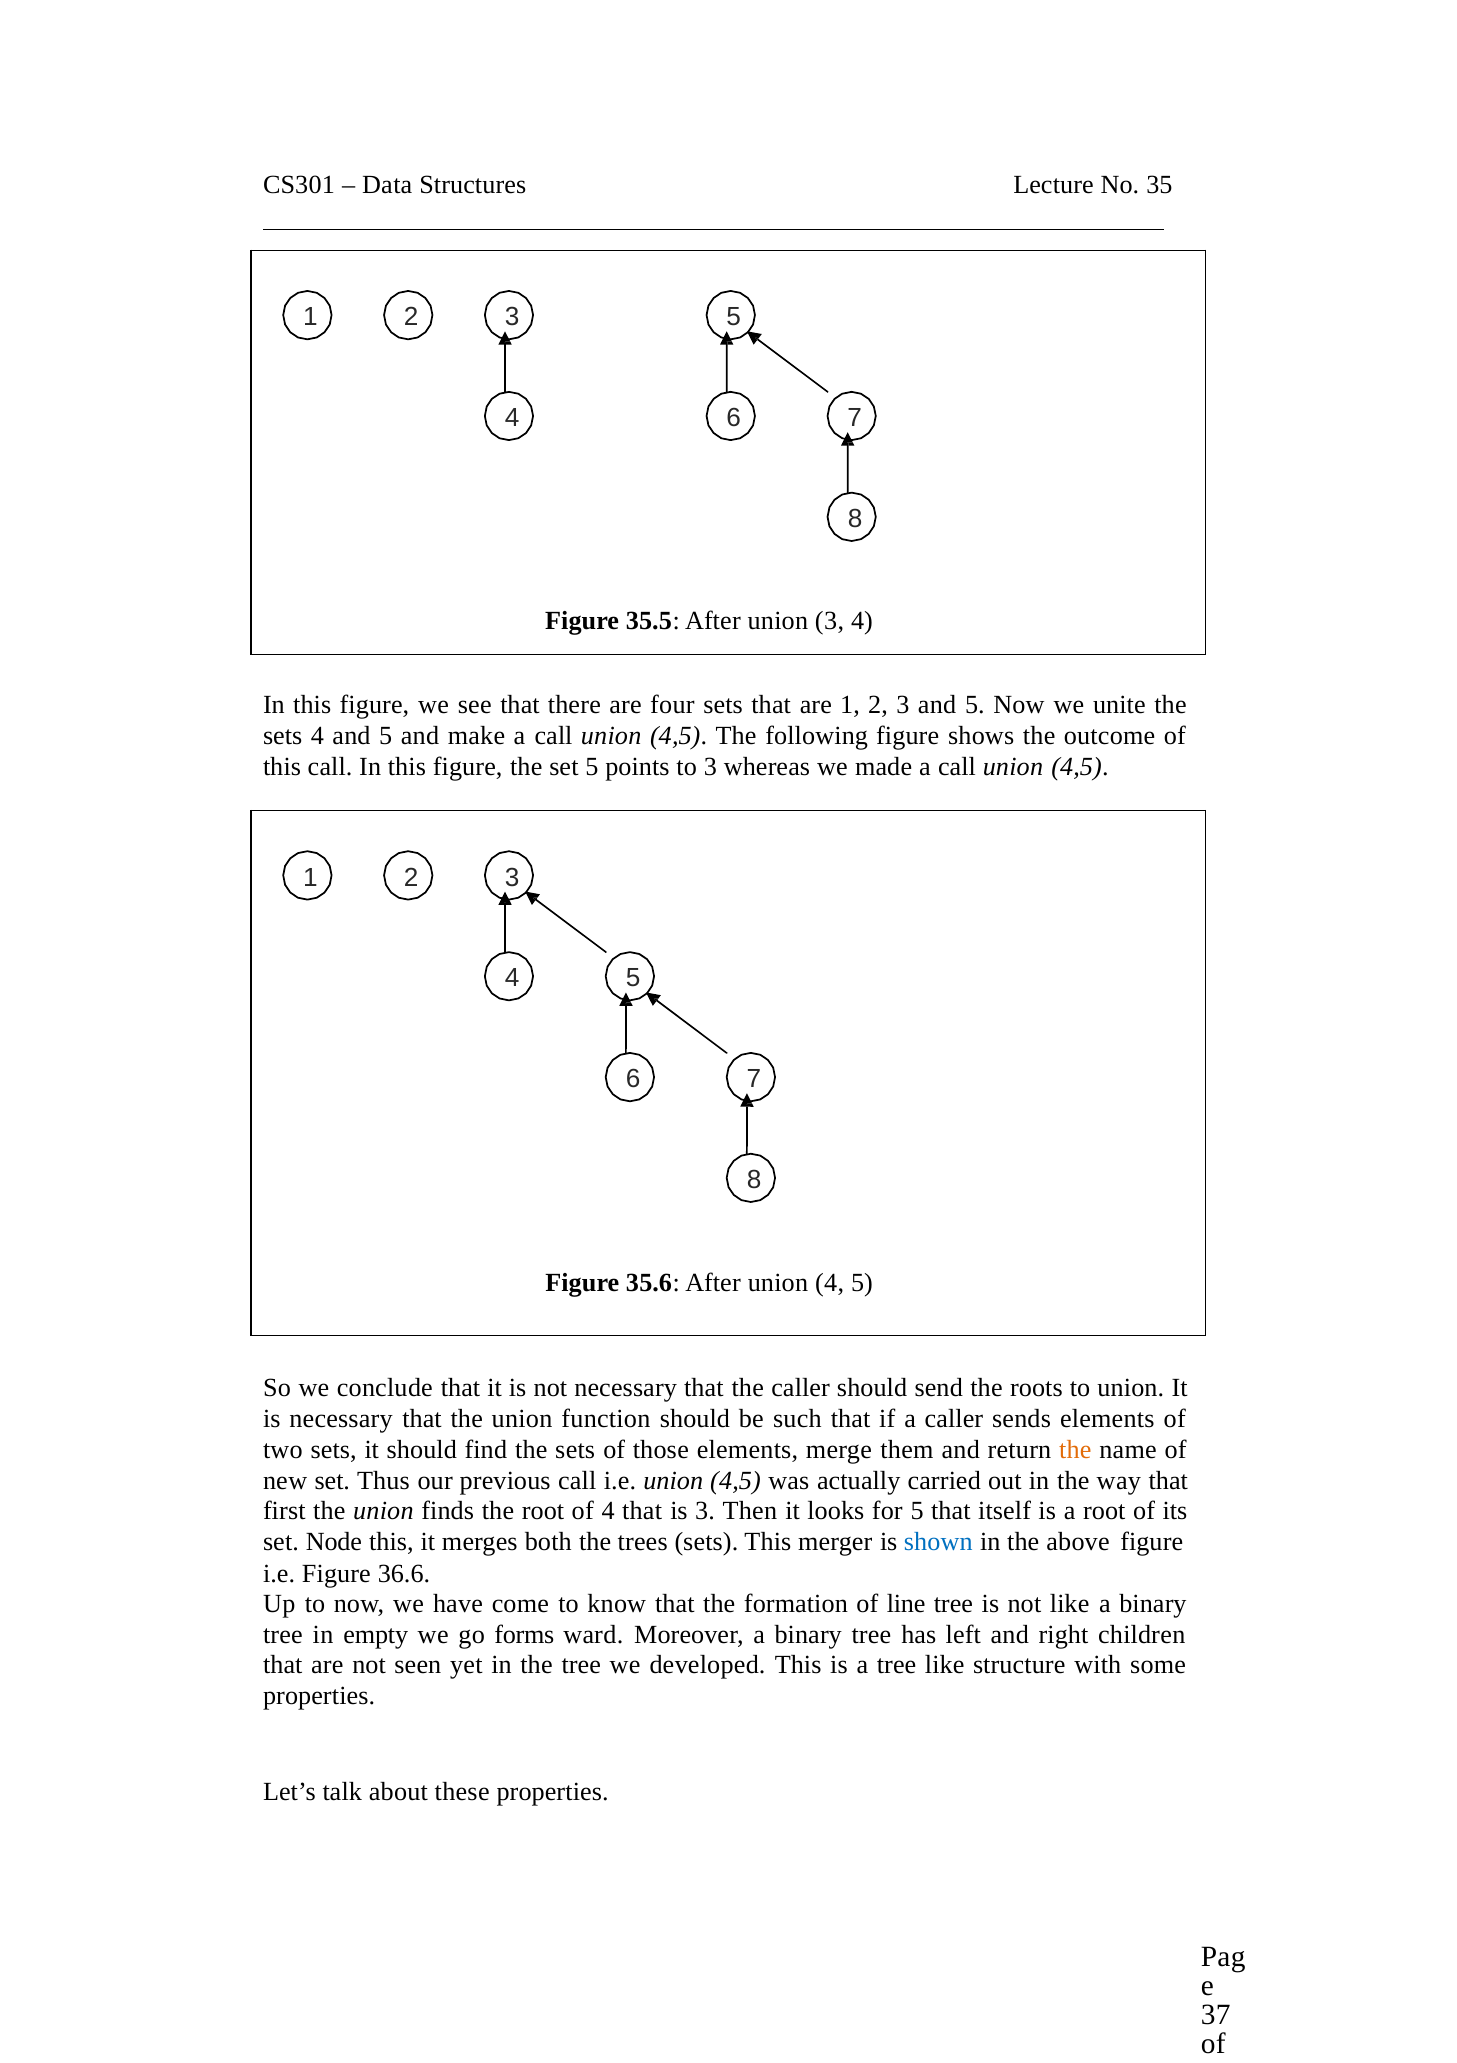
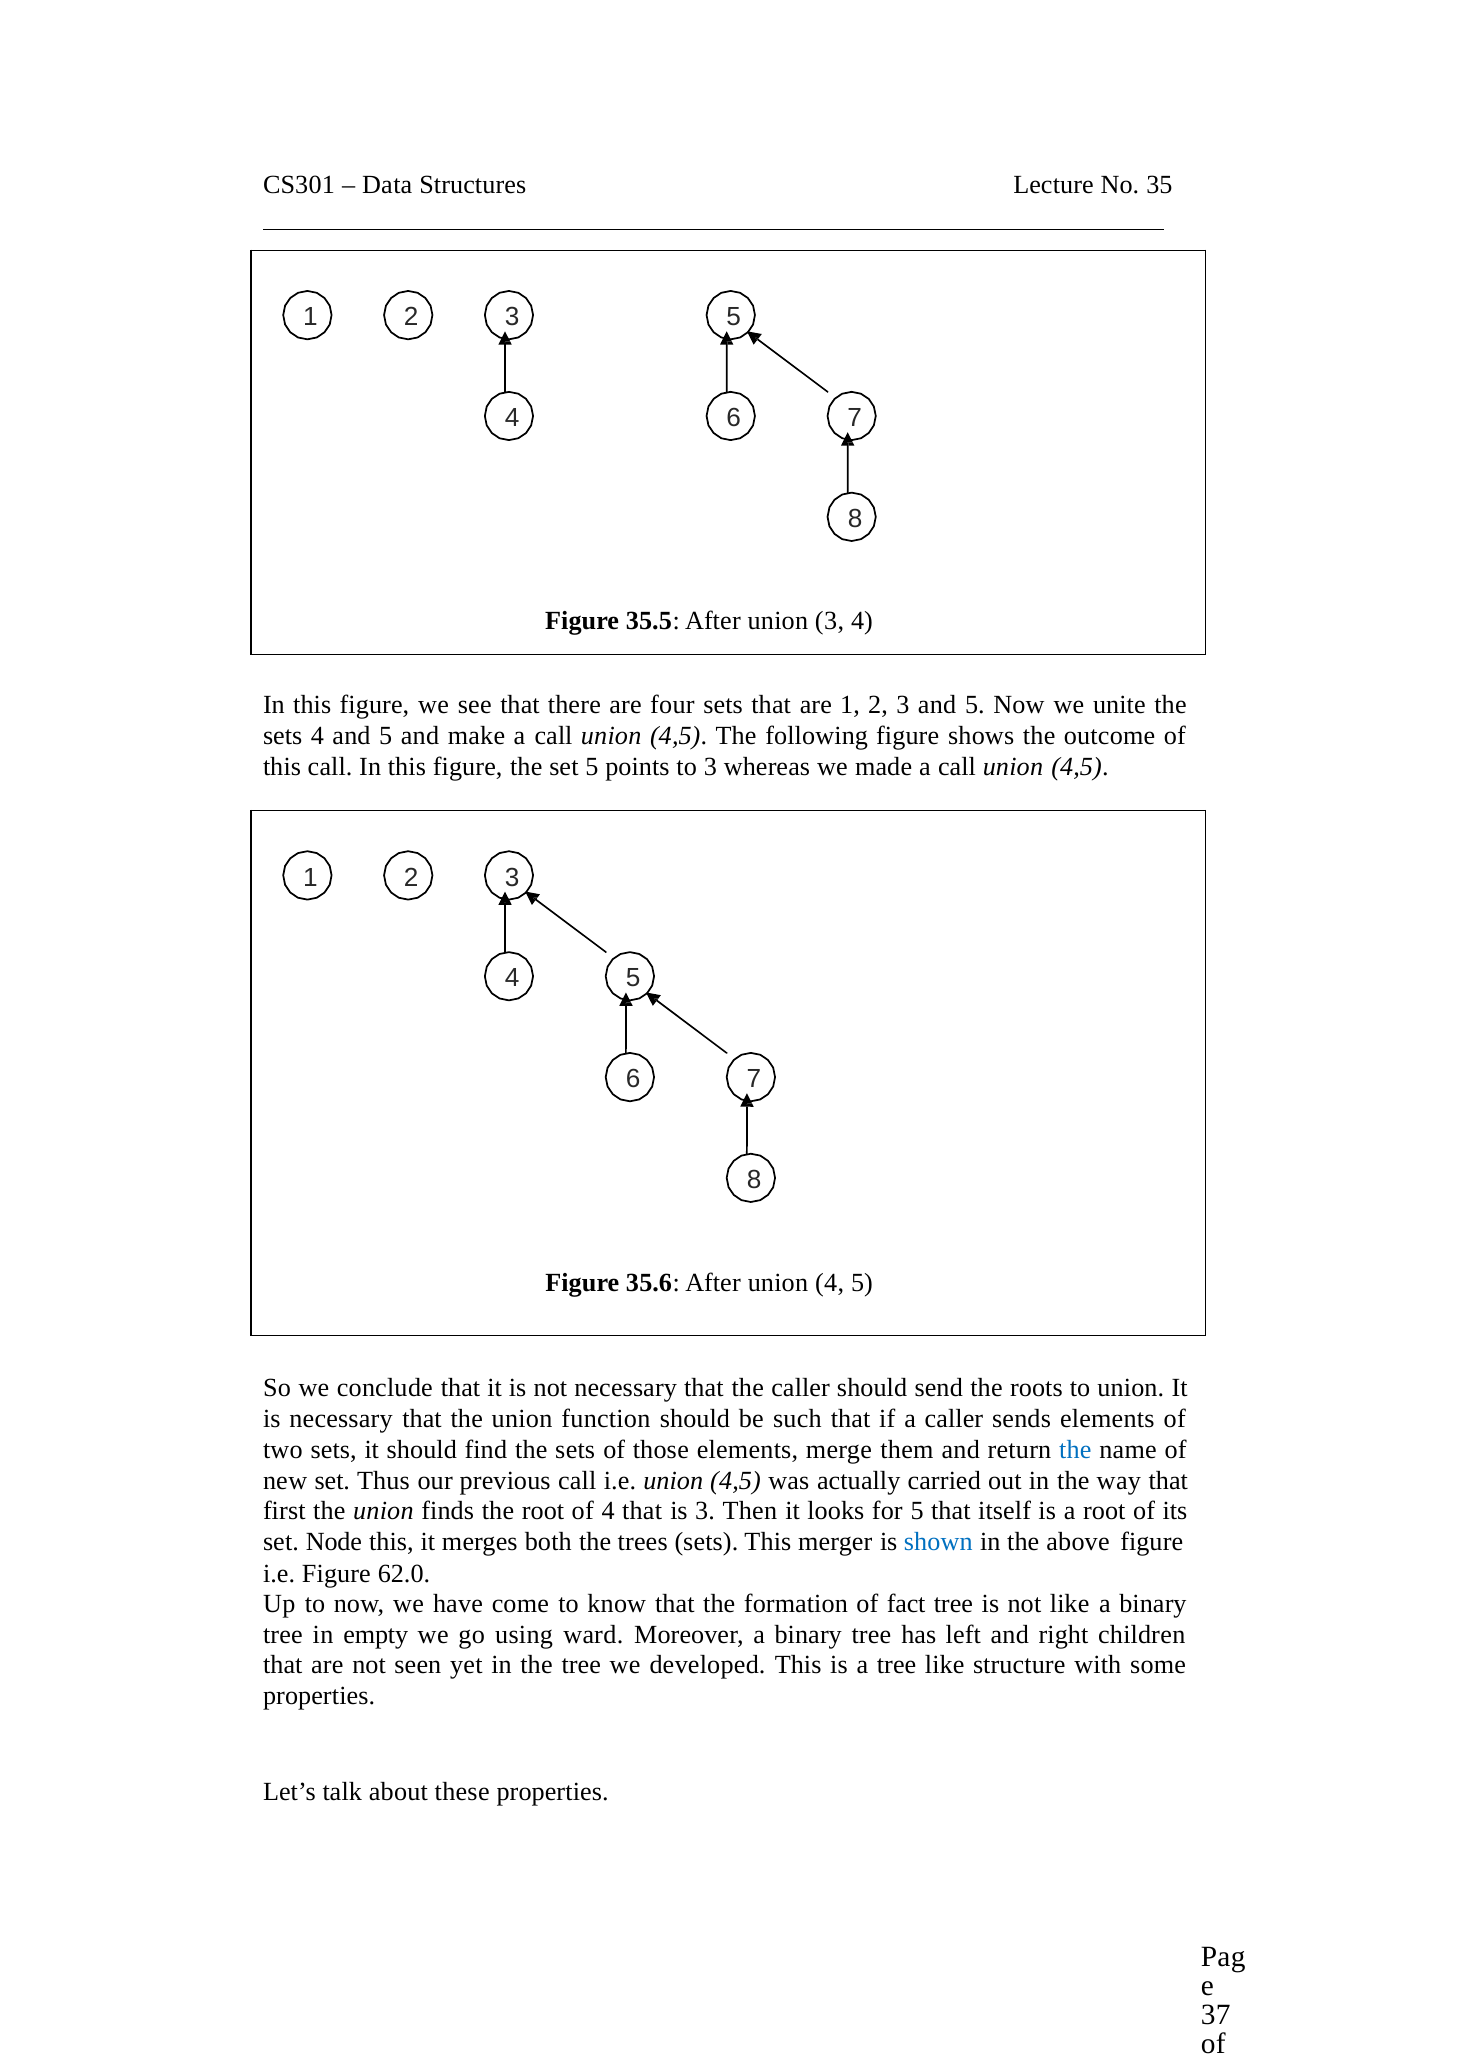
the at (1075, 1449) colour: orange -> blue
36.6: 36.6 -> 62.0
line: line -> fact
forms: forms -> using
